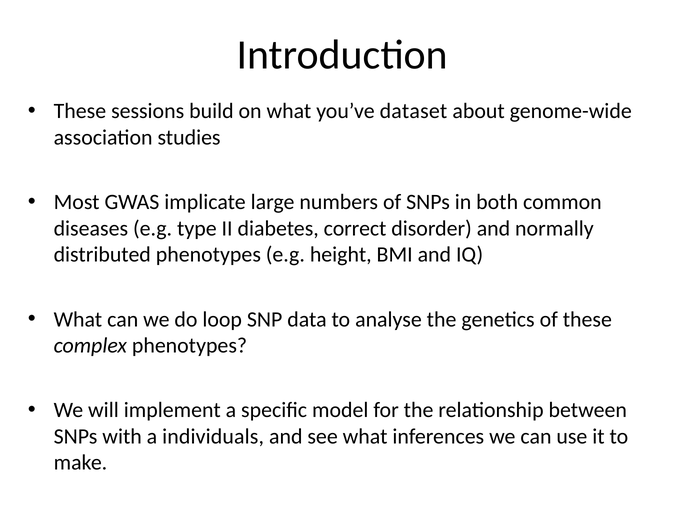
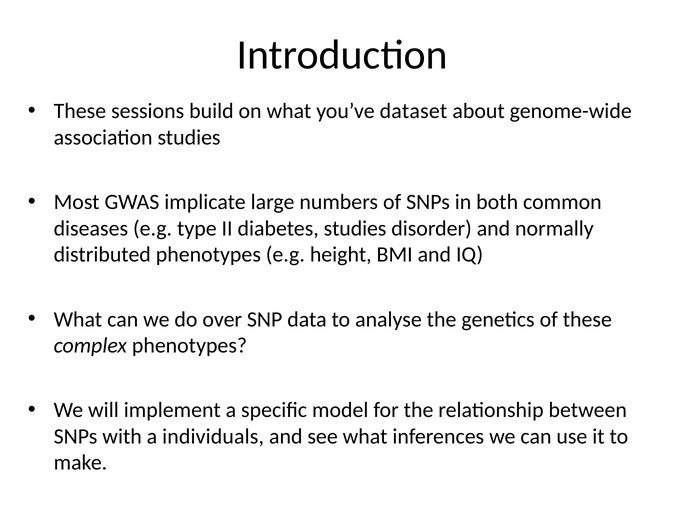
diabetes correct: correct -> studies
loop: loop -> over
